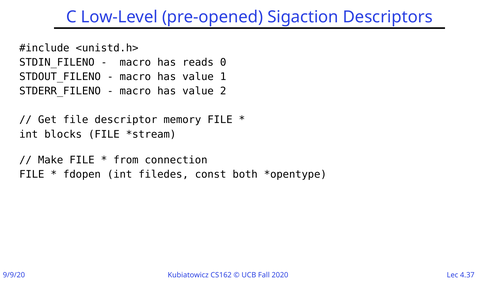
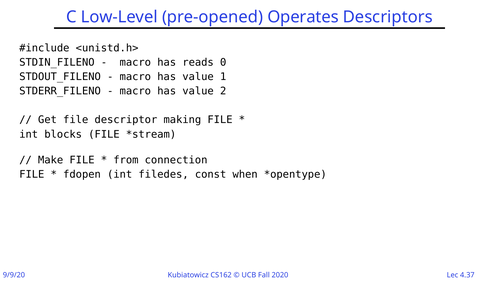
Sigaction: Sigaction -> Operates
memory: memory -> making
both: both -> when
